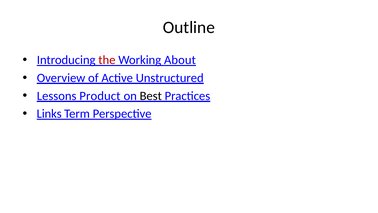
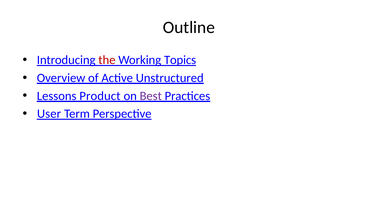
About: About -> Topics
Best colour: black -> purple
Links: Links -> User
